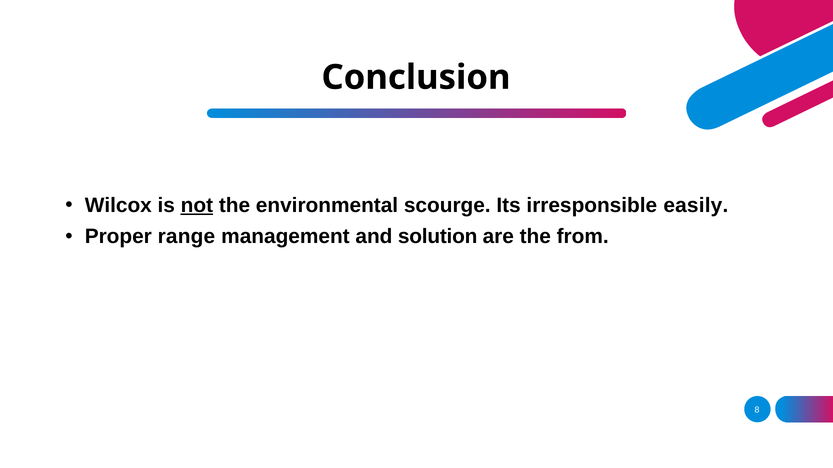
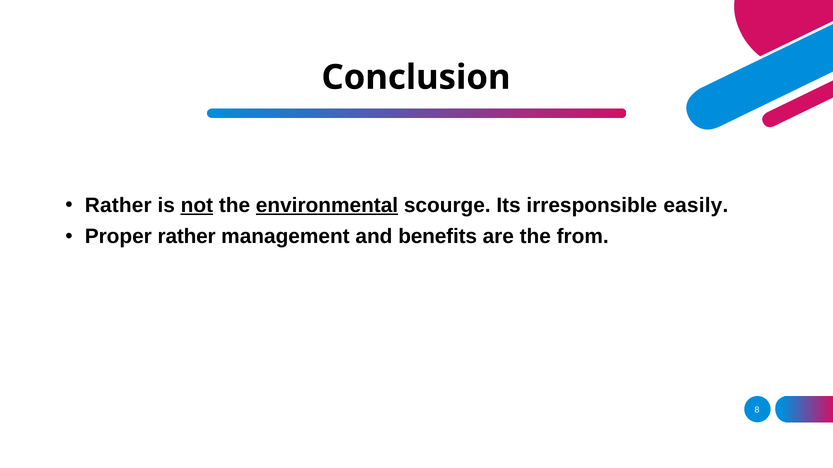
Wilcox at (118, 206): Wilcox -> Rather
environmental underline: none -> present
Proper range: range -> rather
solution: solution -> benefits
